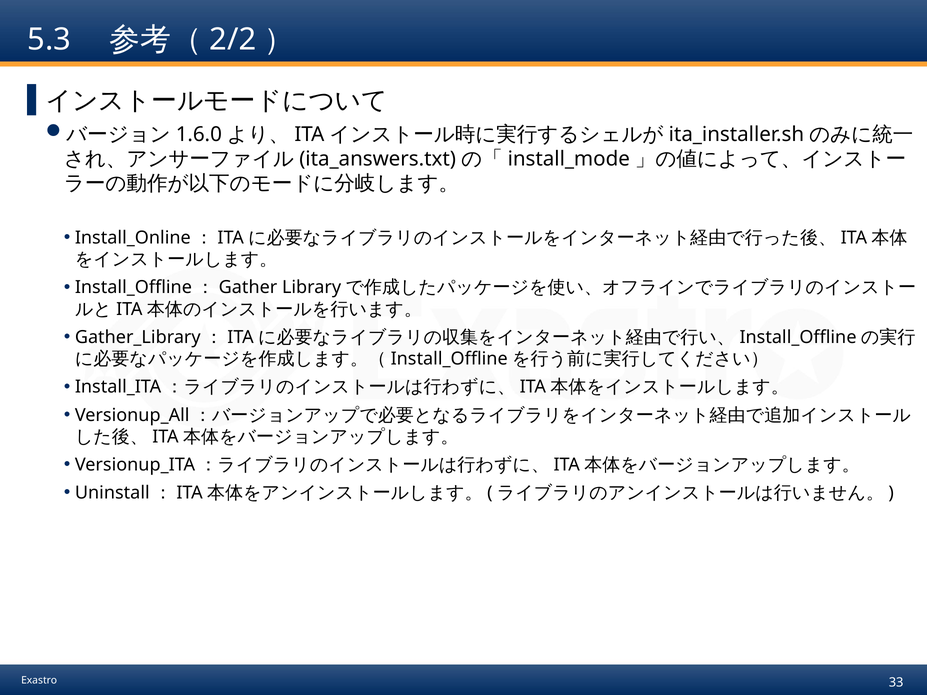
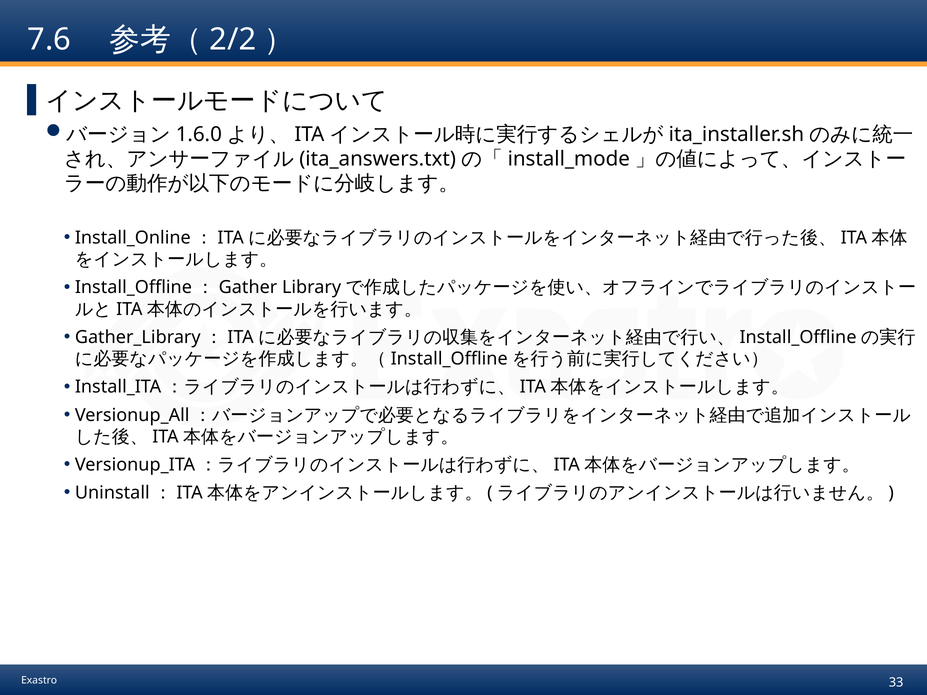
5.3: 5.3 -> 7.6
